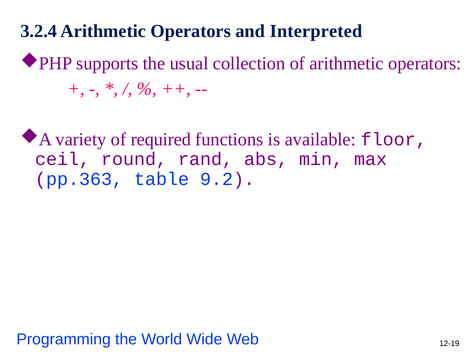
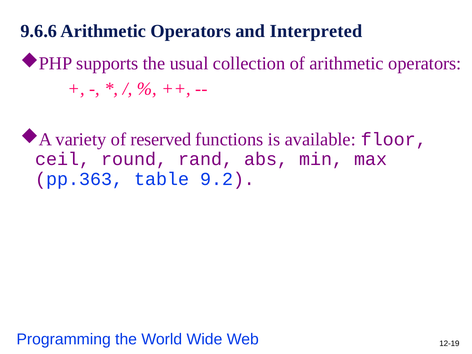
3.2.4: 3.2.4 -> 9.6.6
required: required -> reserved
